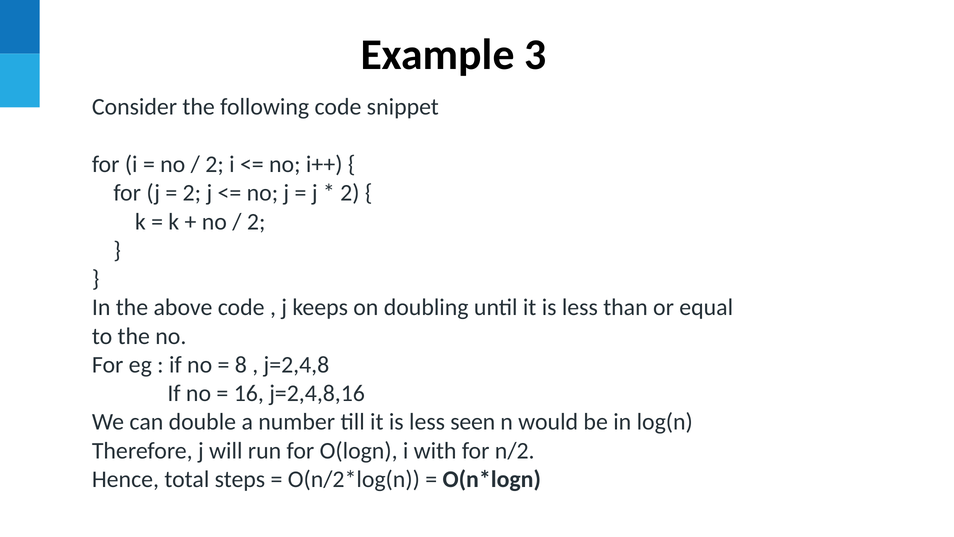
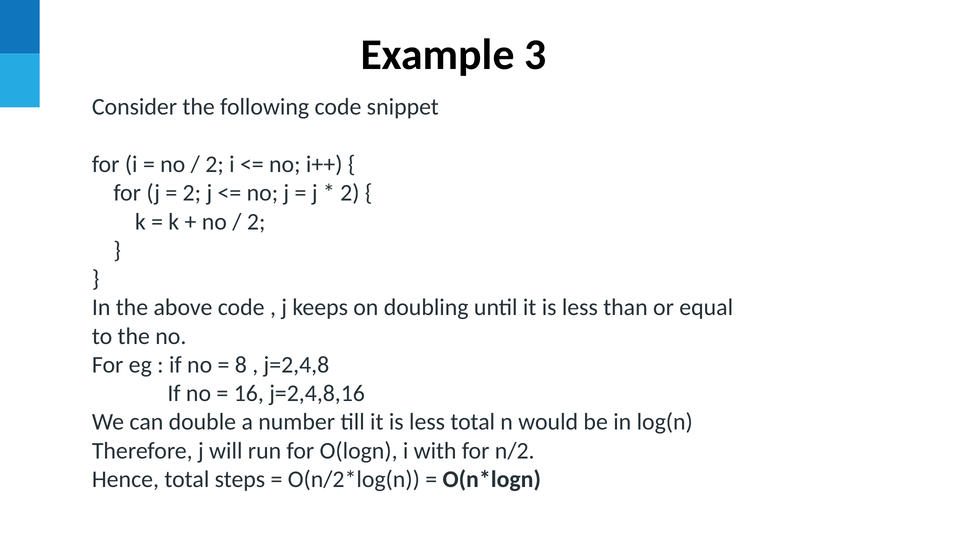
less seen: seen -> total
